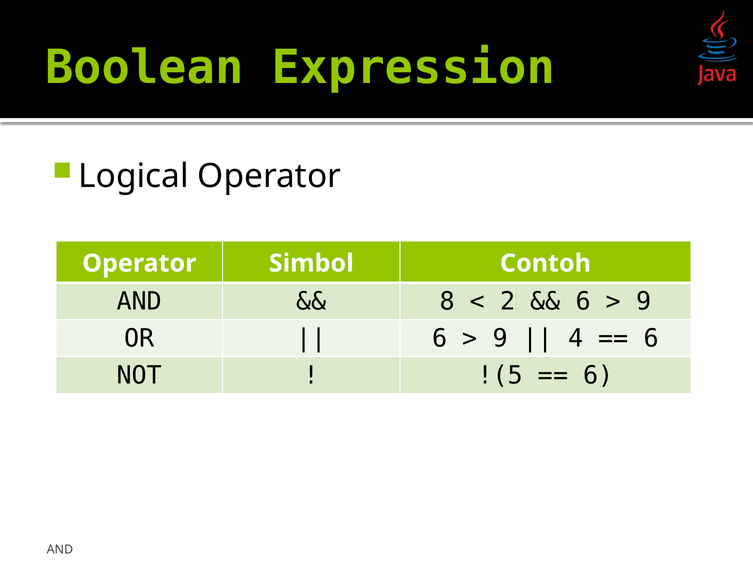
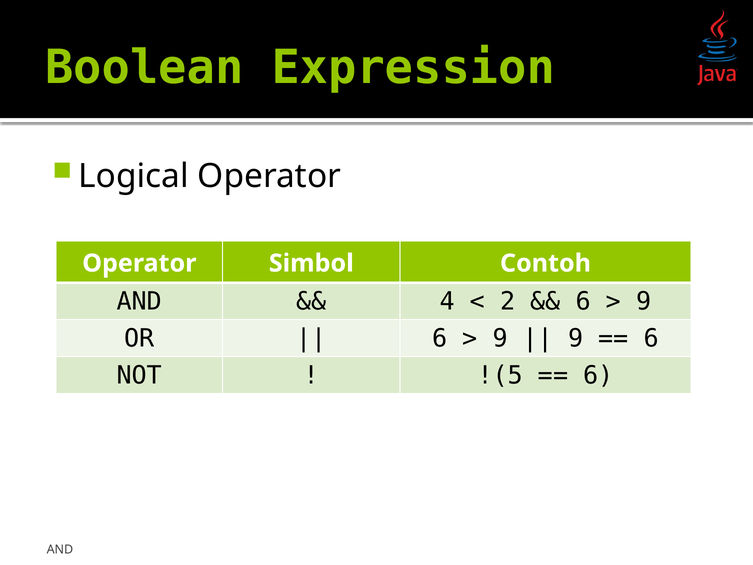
8: 8 -> 4
4 at (576, 338): 4 -> 9
